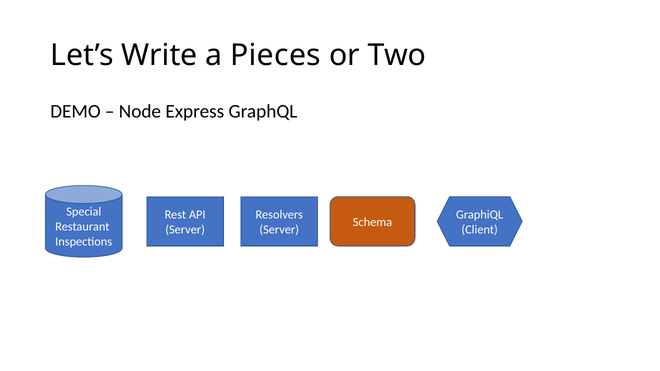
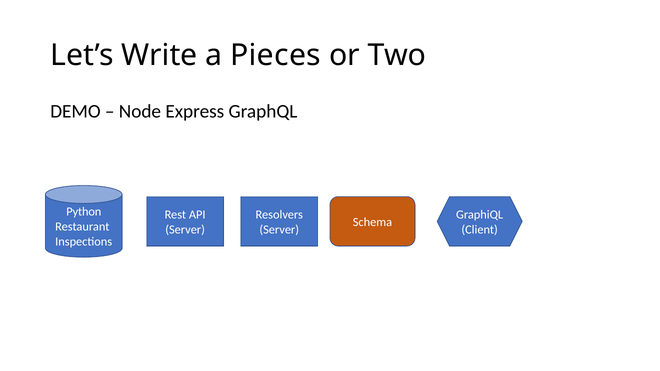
Special: Special -> Python
